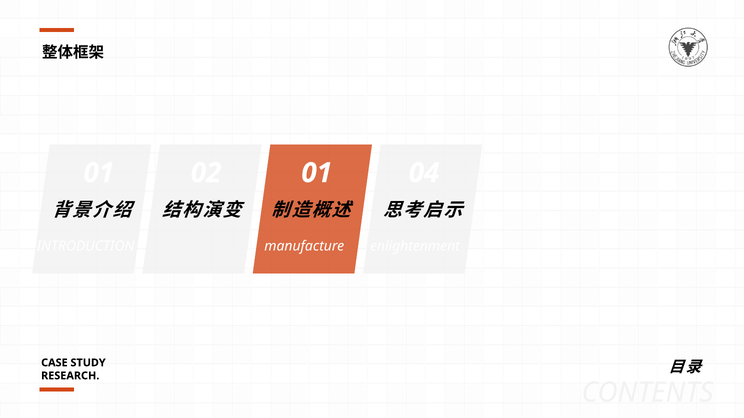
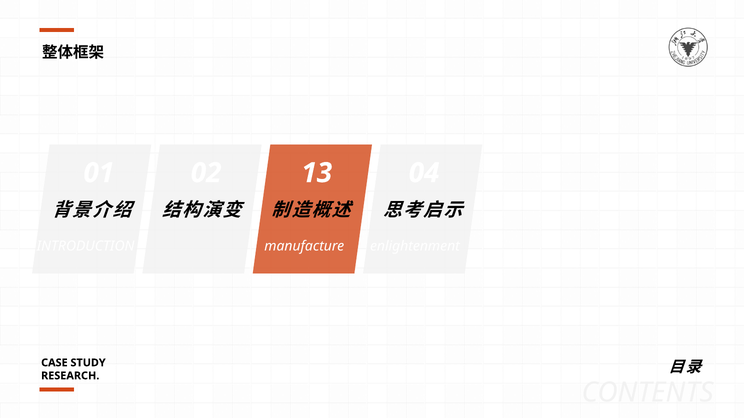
02 01: 01 -> 13
